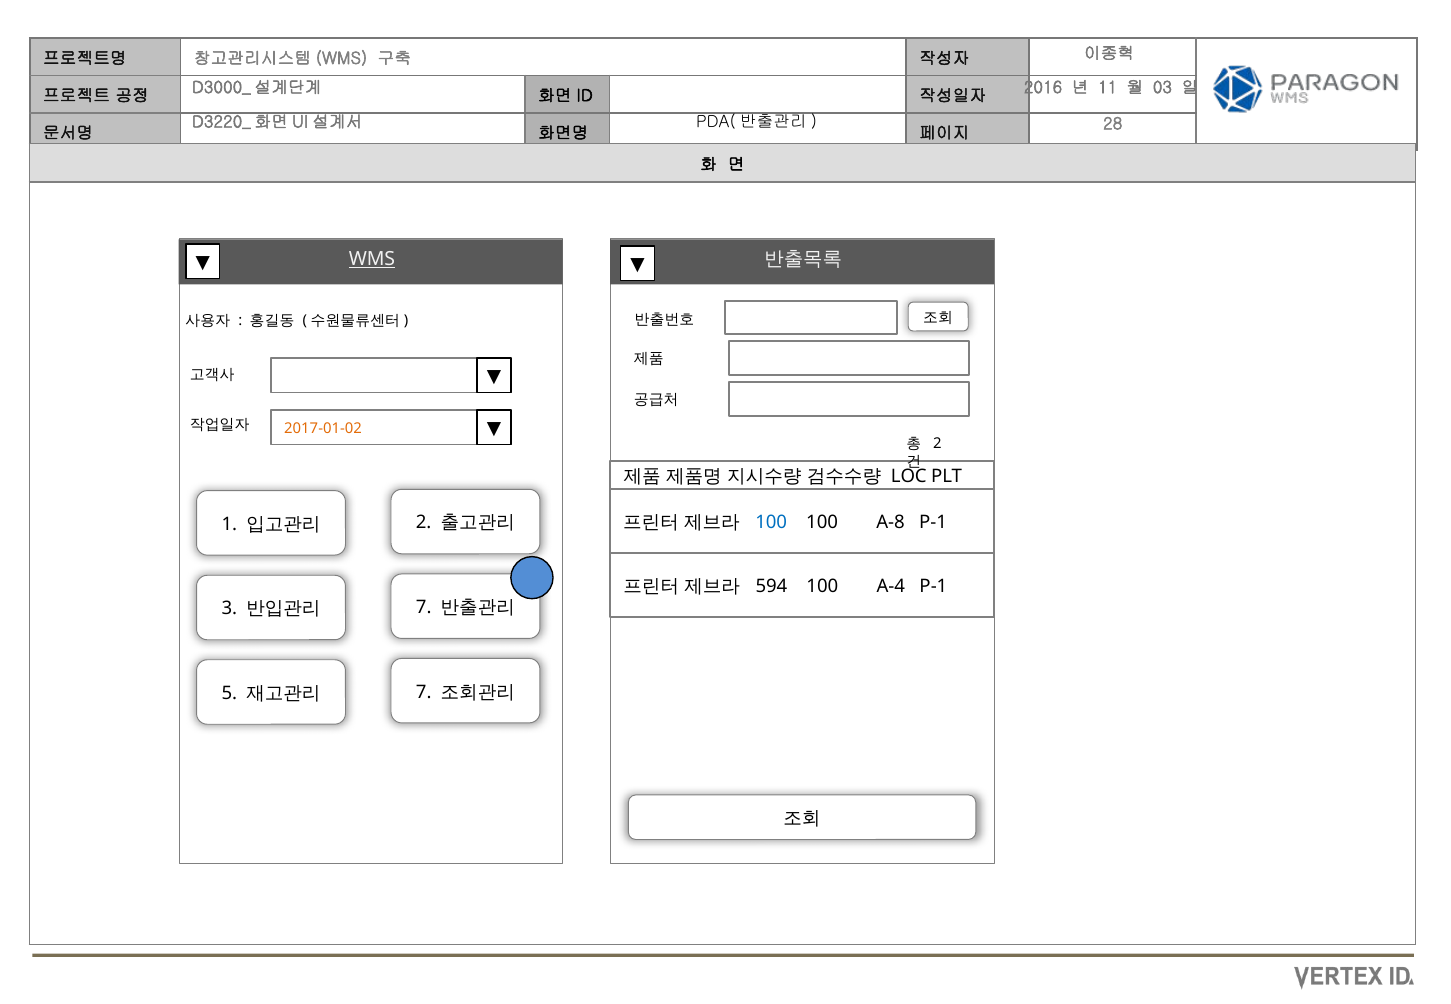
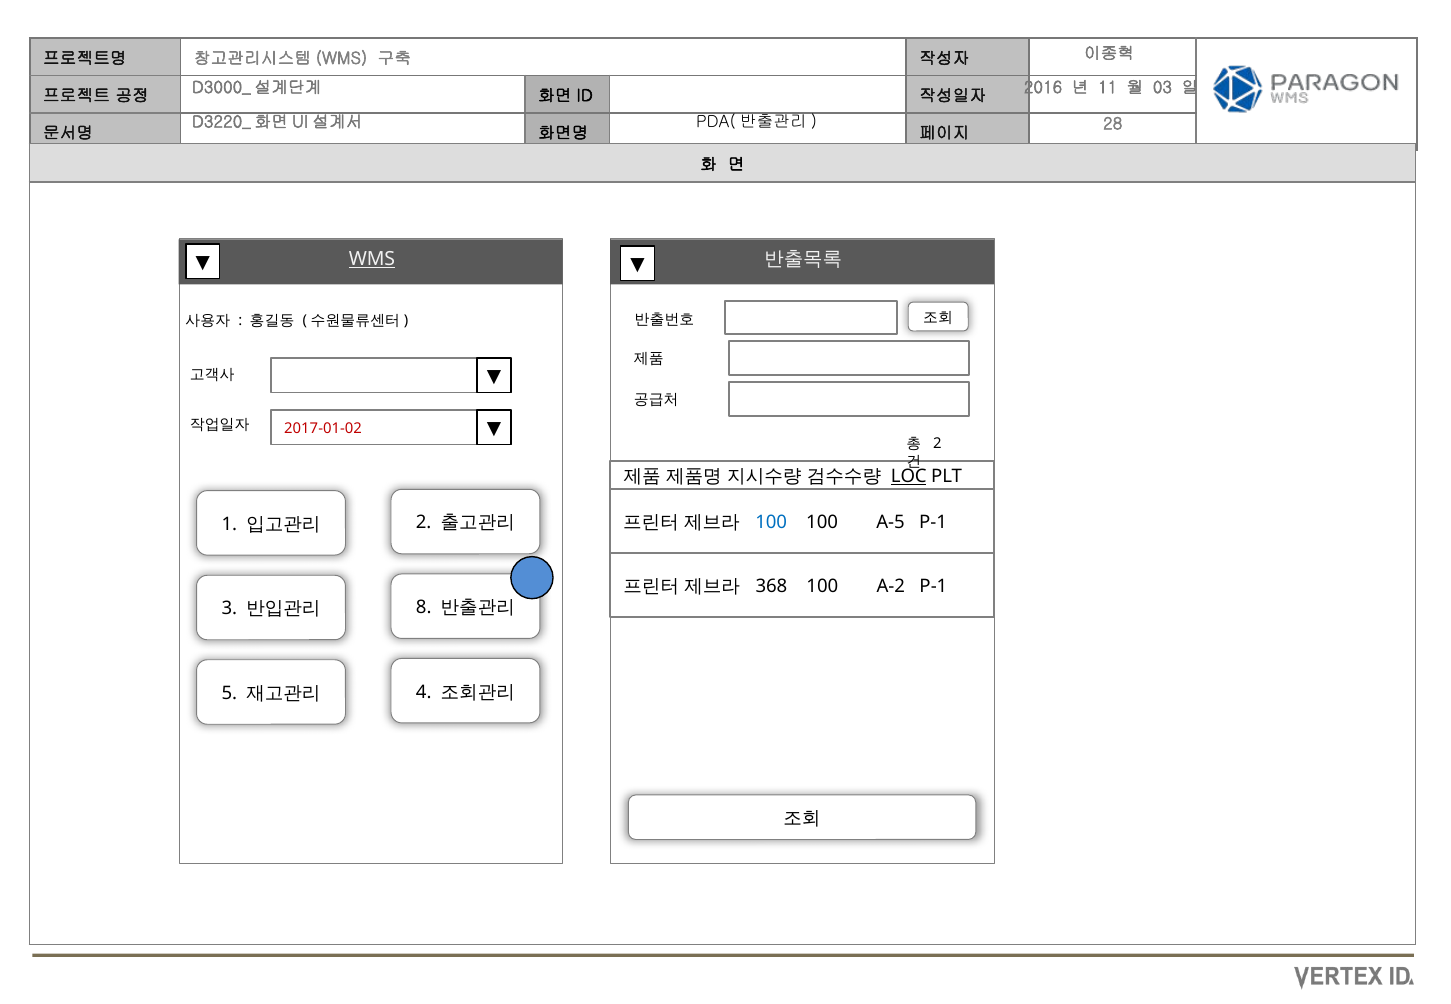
2017-01-02 colour: orange -> red
LOC underline: none -> present
A-8: A-8 -> A-5
594: 594 -> 368
A-4: A-4 -> A-2
7 at (424, 608): 7 -> 8
7 at (424, 692): 7 -> 4
